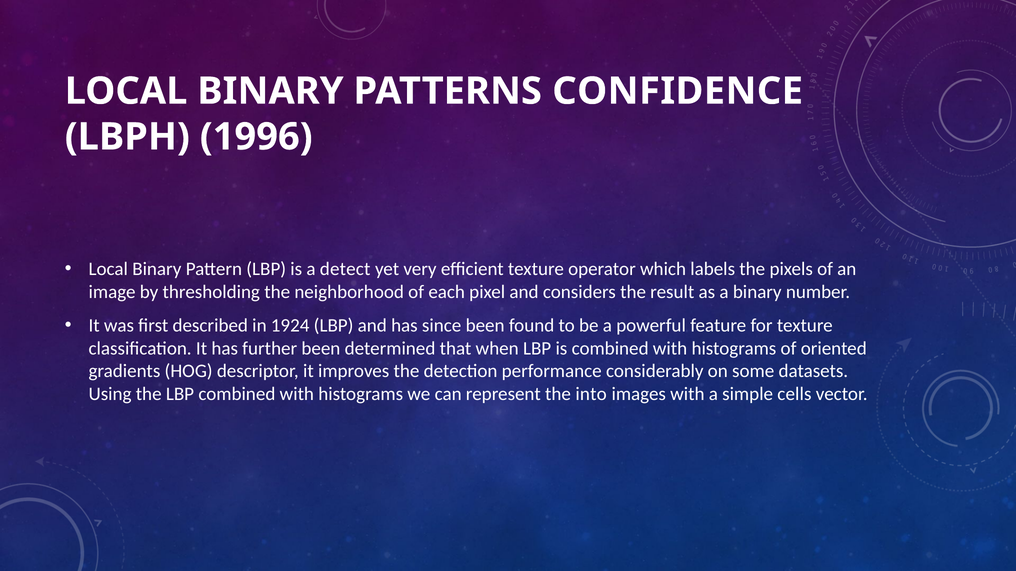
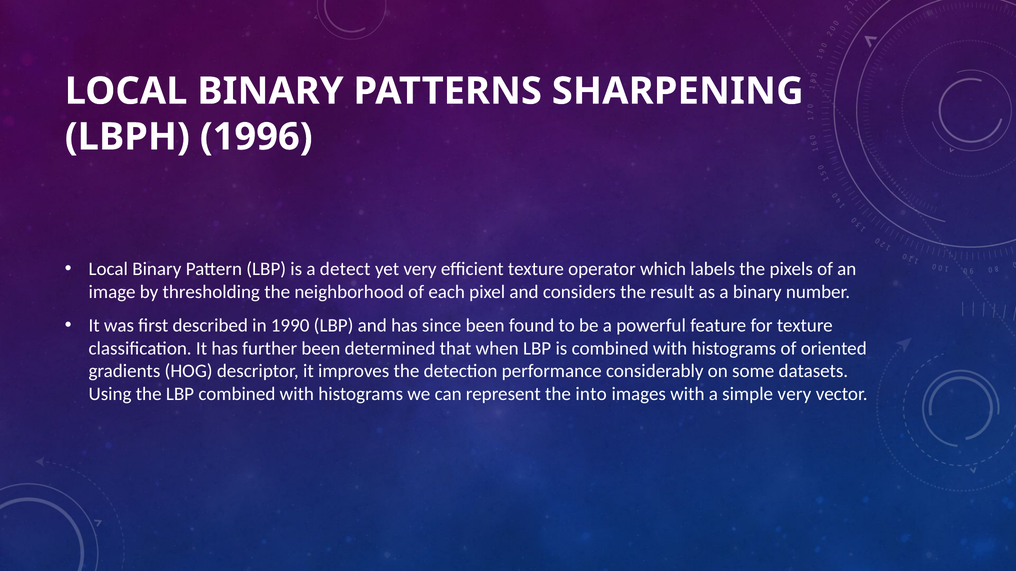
CONFIDENCE: CONFIDENCE -> SHARPENING
1924: 1924 -> 1990
simple cells: cells -> very
